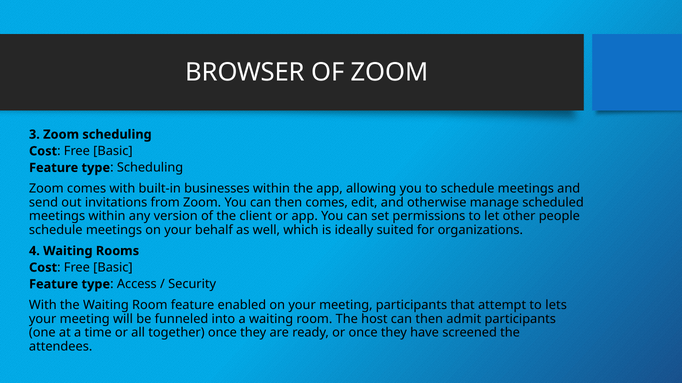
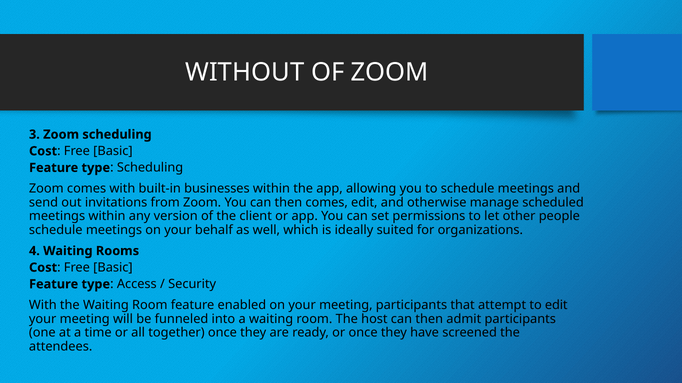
BROWSER: BROWSER -> WITHOUT
to lets: lets -> edit
